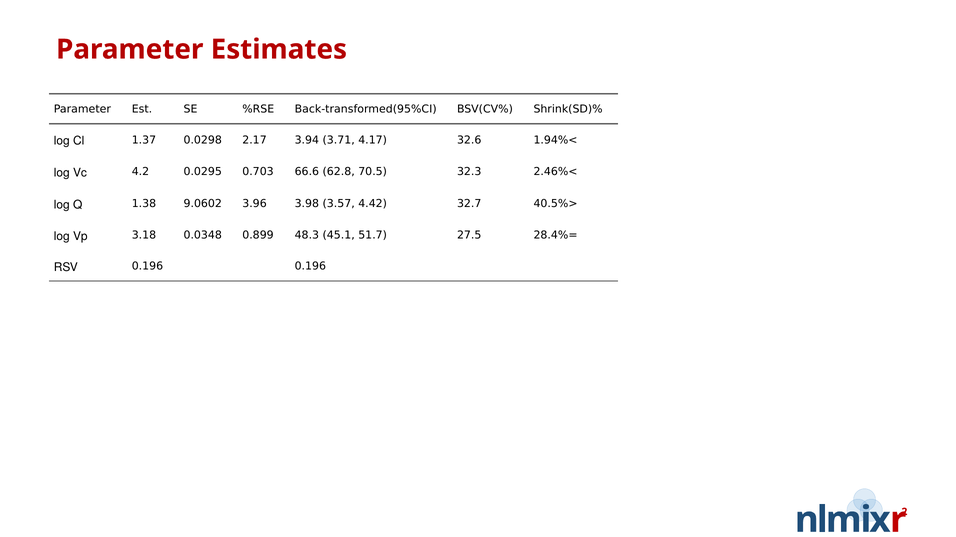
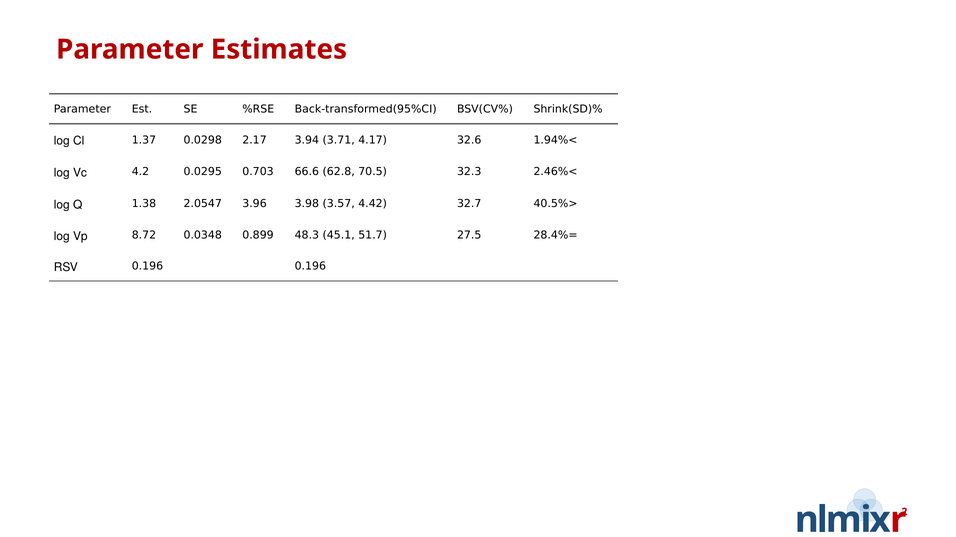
9.0602: 9.0602 -> 2.0547
3.18: 3.18 -> 8.72
